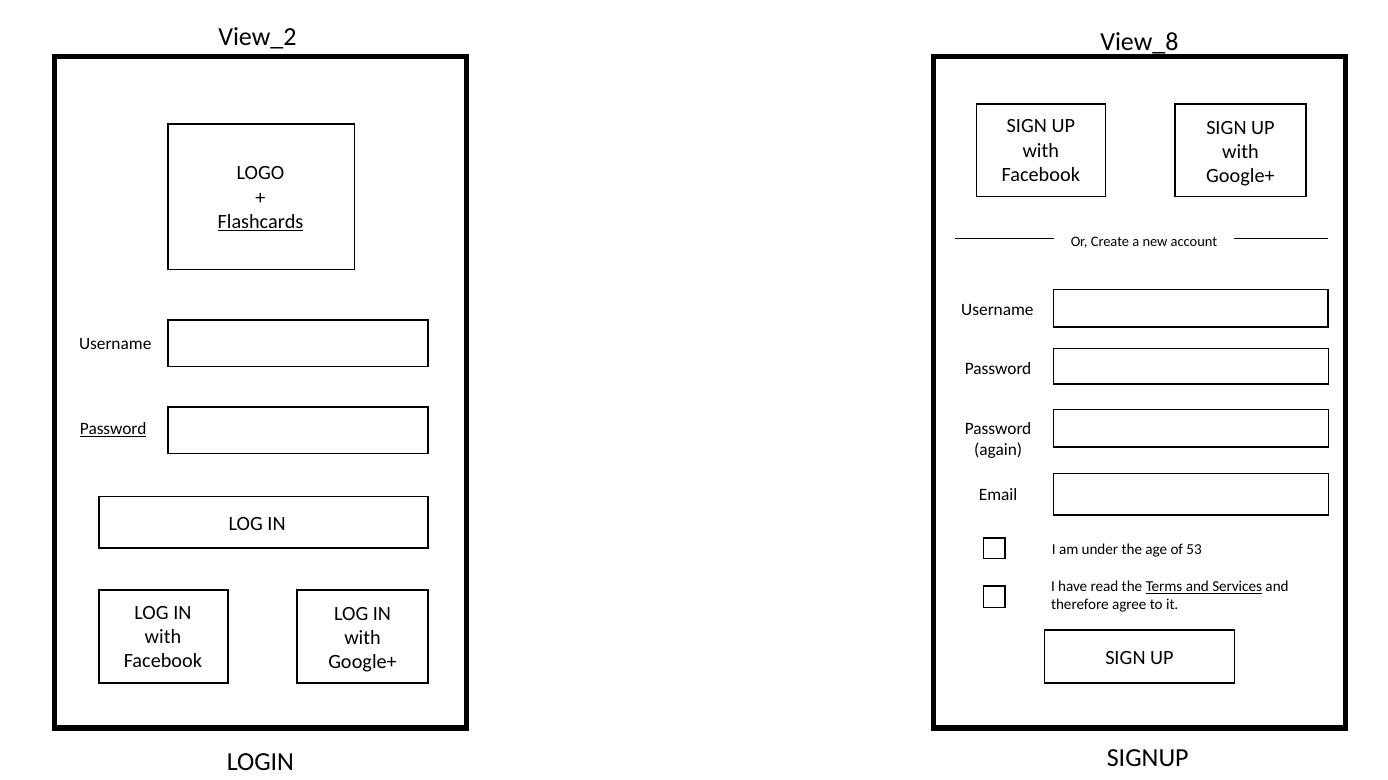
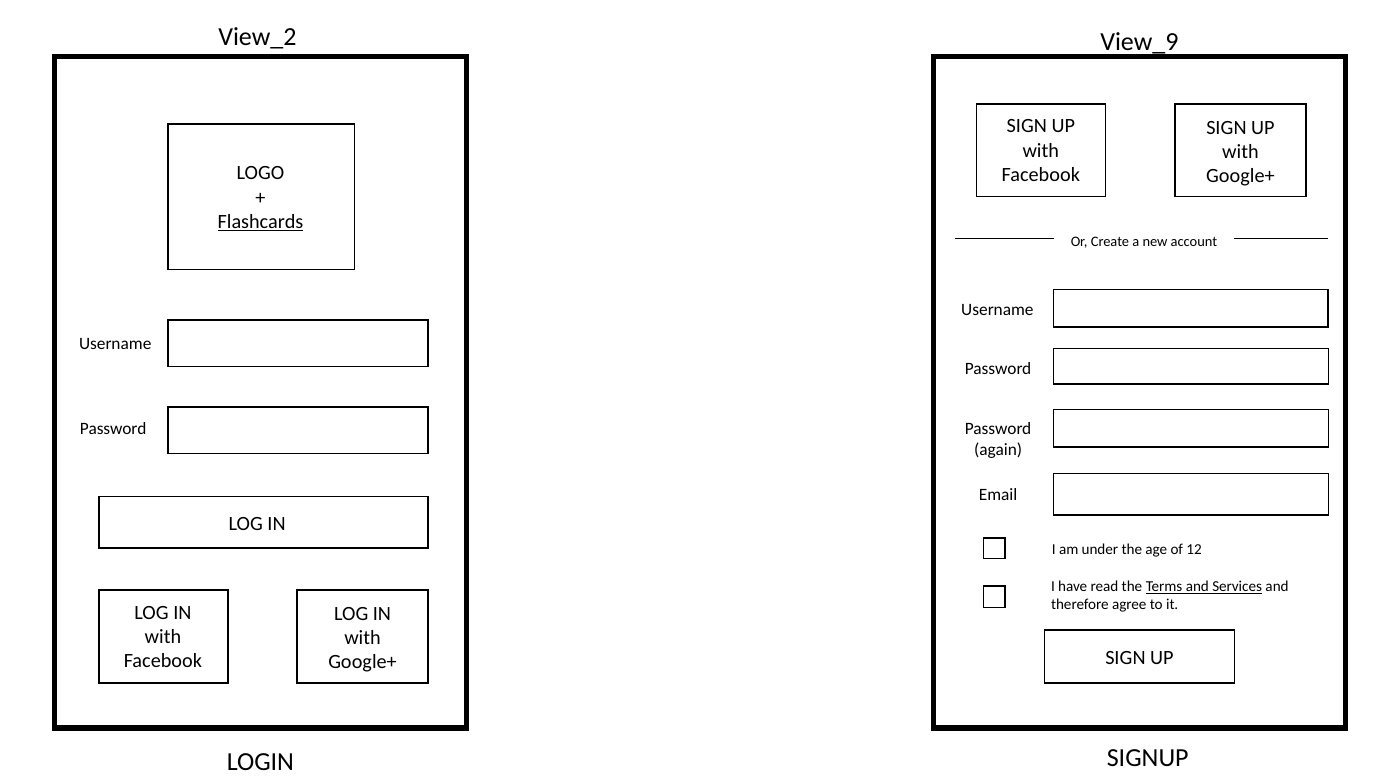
View_8: View_8 -> View_9
Password at (113, 429) underline: present -> none
53: 53 -> 12
